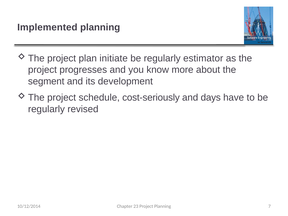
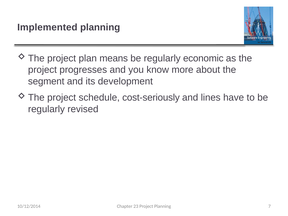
initiate: initiate -> means
estimator: estimator -> economic
days: days -> lines
